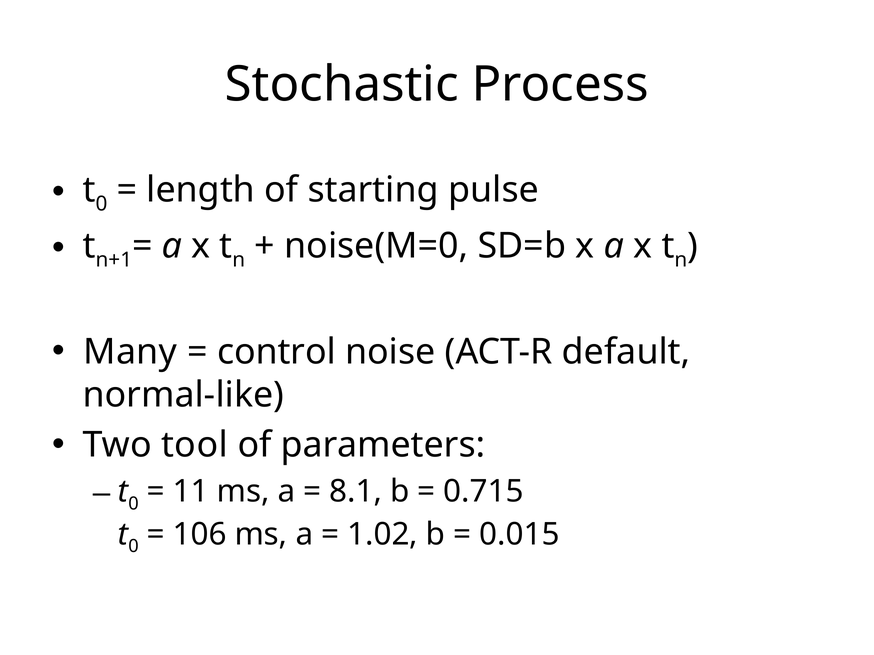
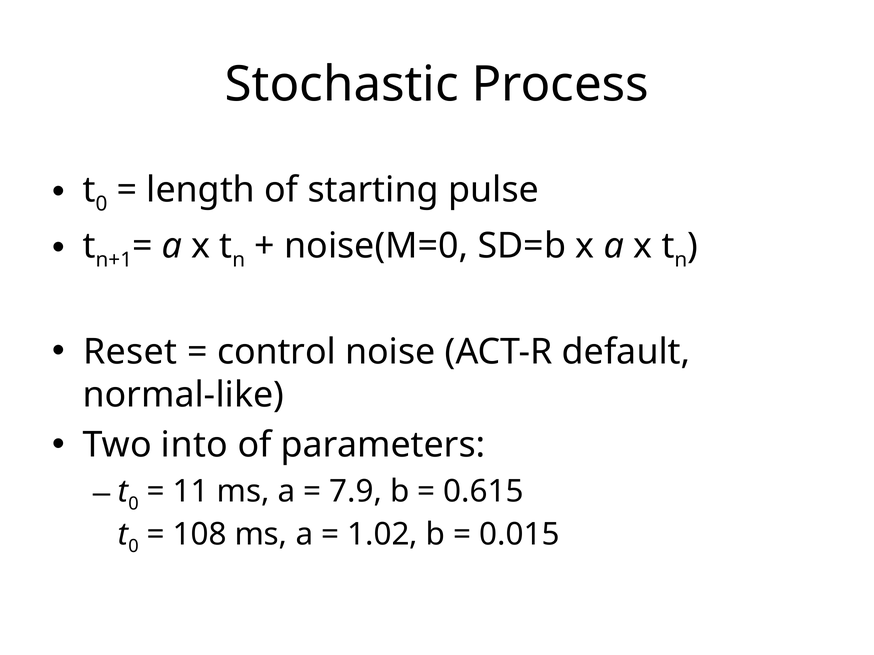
Many: Many -> Reset
tool: tool -> into
8.1: 8.1 -> 7.9
0.715: 0.715 -> 0.615
106: 106 -> 108
